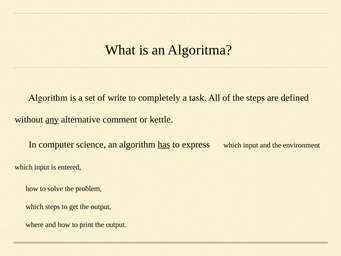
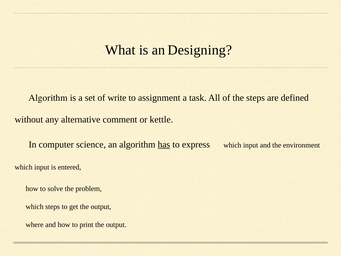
Algoritma: Algoritma -> Designing
completely: completely -> assignment
any underline: present -> none
